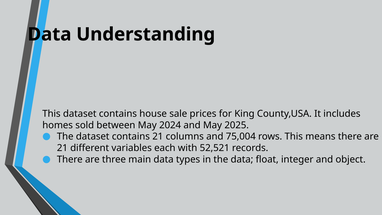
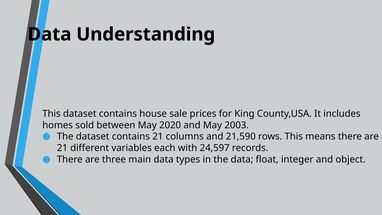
2024: 2024 -> 2020
2025: 2025 -> 2003
75,004: 75,004 -> 21,590
52,521: 52,521 -> 24,597
